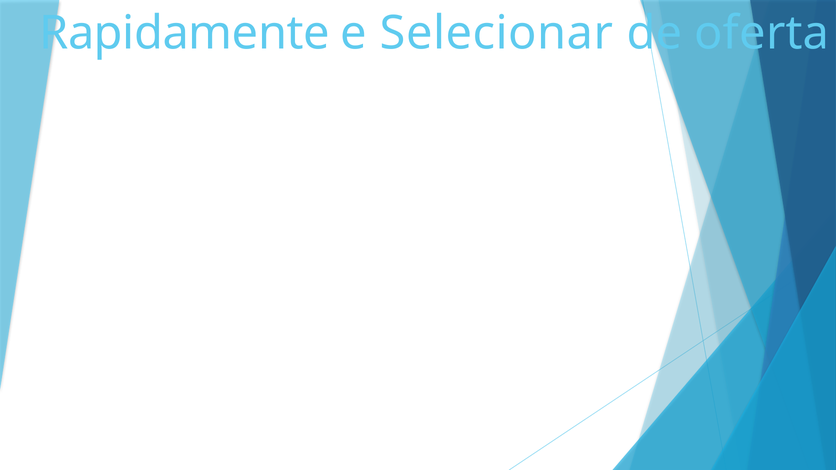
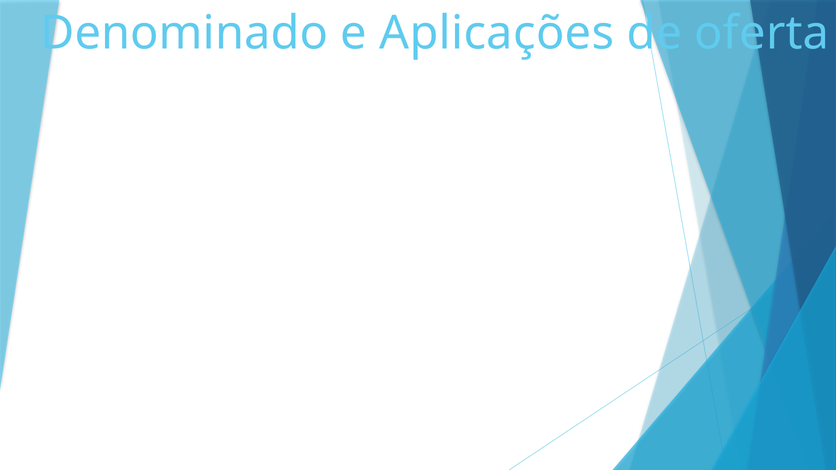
Rapidamente: Rapidamente -> Denominado
Selecionar: Selecionar -> Aplicações
